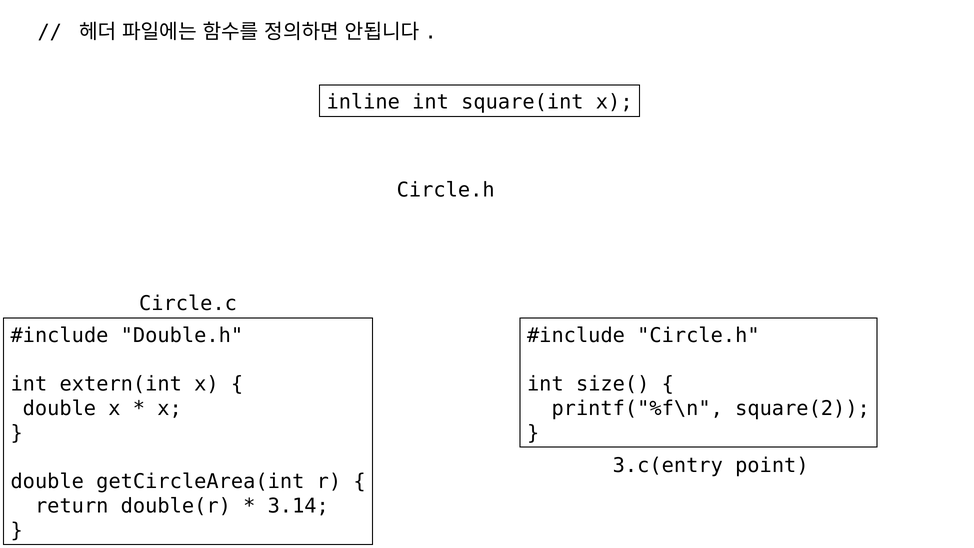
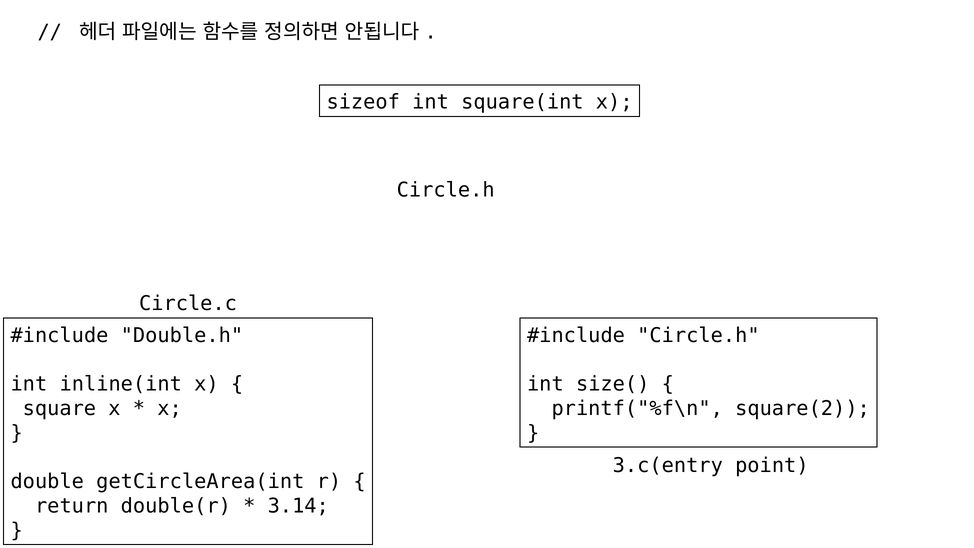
inline: inline -> sizeof
extern(int: extern(int -> inline(int
double at (59, 408): double -> square
